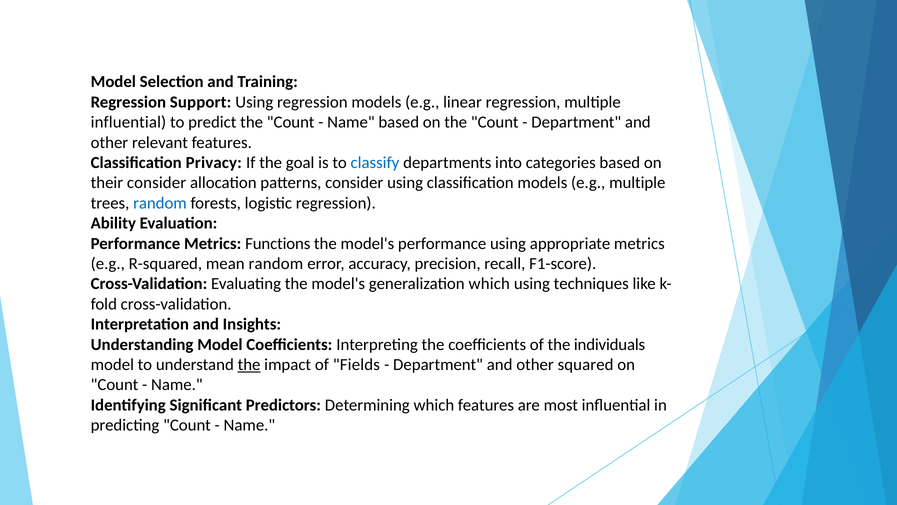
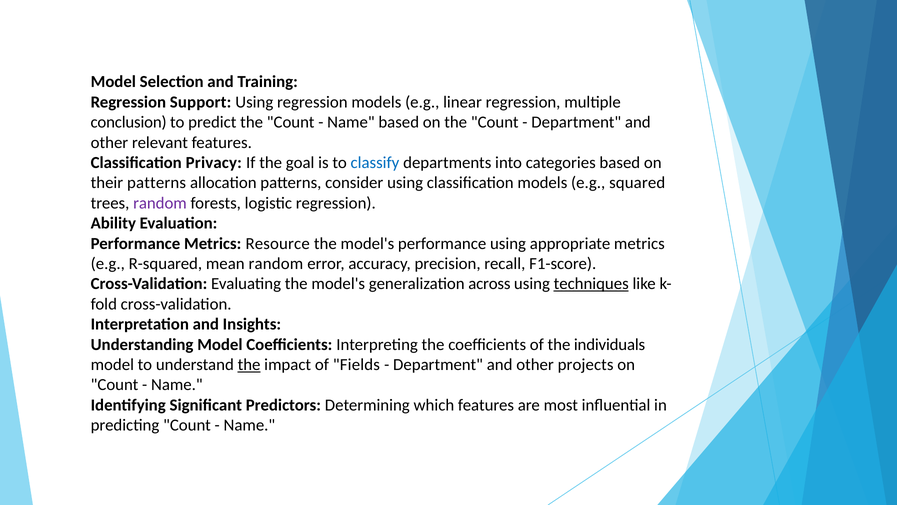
influential at (128, 122): influential -> conclusion
their consider: consider -> patterns
e.g multiple: multiple -> squared
random at (160, 203) colour: blue -> purple
Functions: Functions -> Resource
generalization which: which -> across
techniques underline: none -> present
squared: squared -> projects
